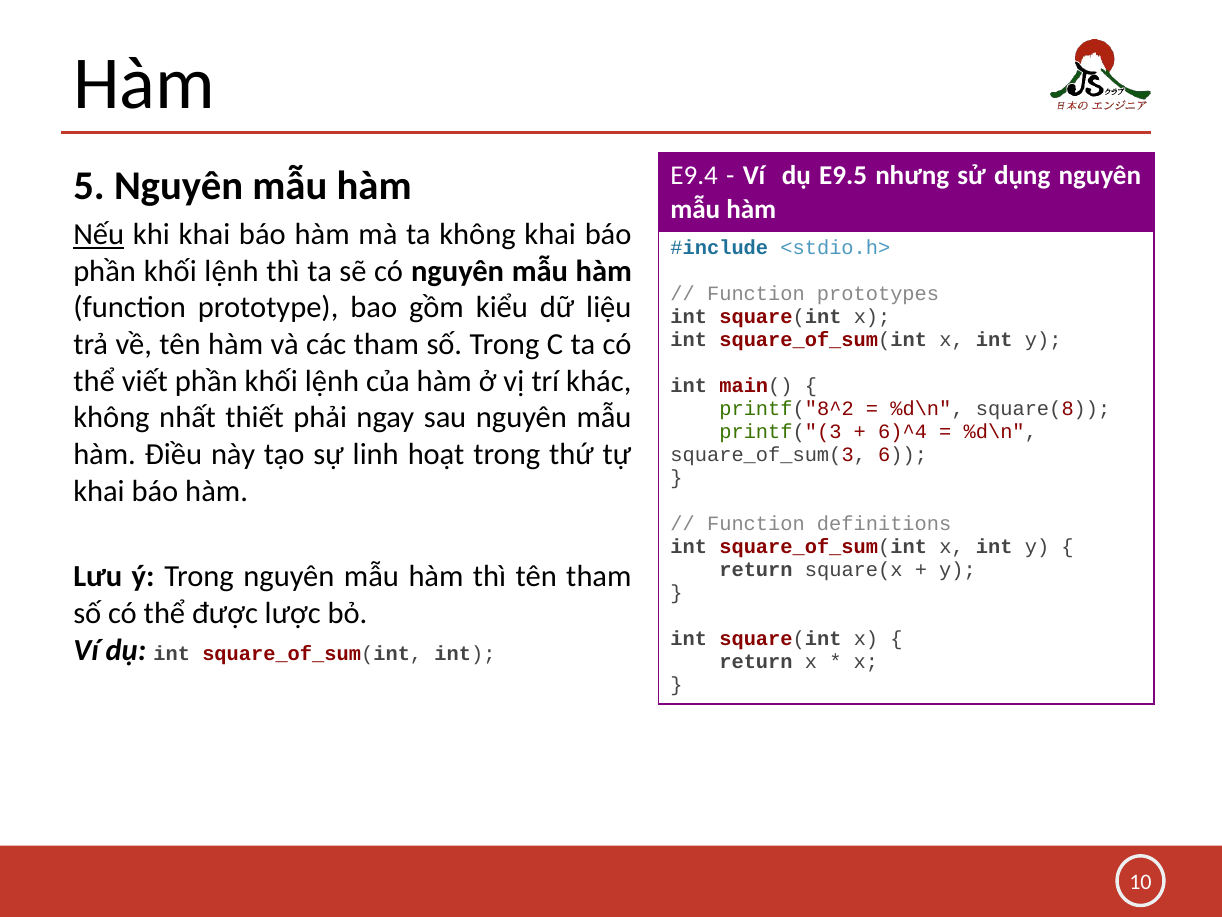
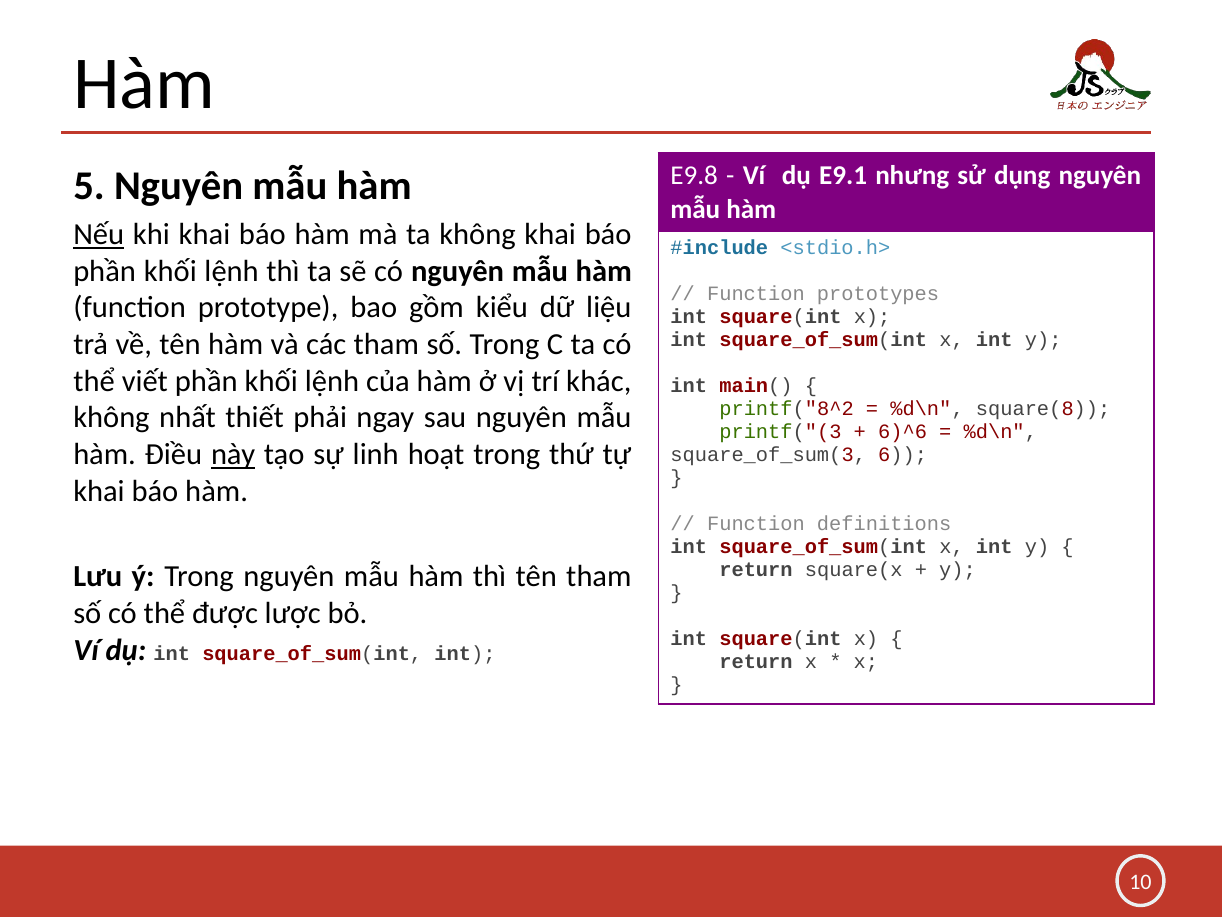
E9.4: E9.4 -> E9.8
E9.5: E9.5 -> E9.1
6)^4: 6)^4 -> 6)^6
này underline: none -> present
